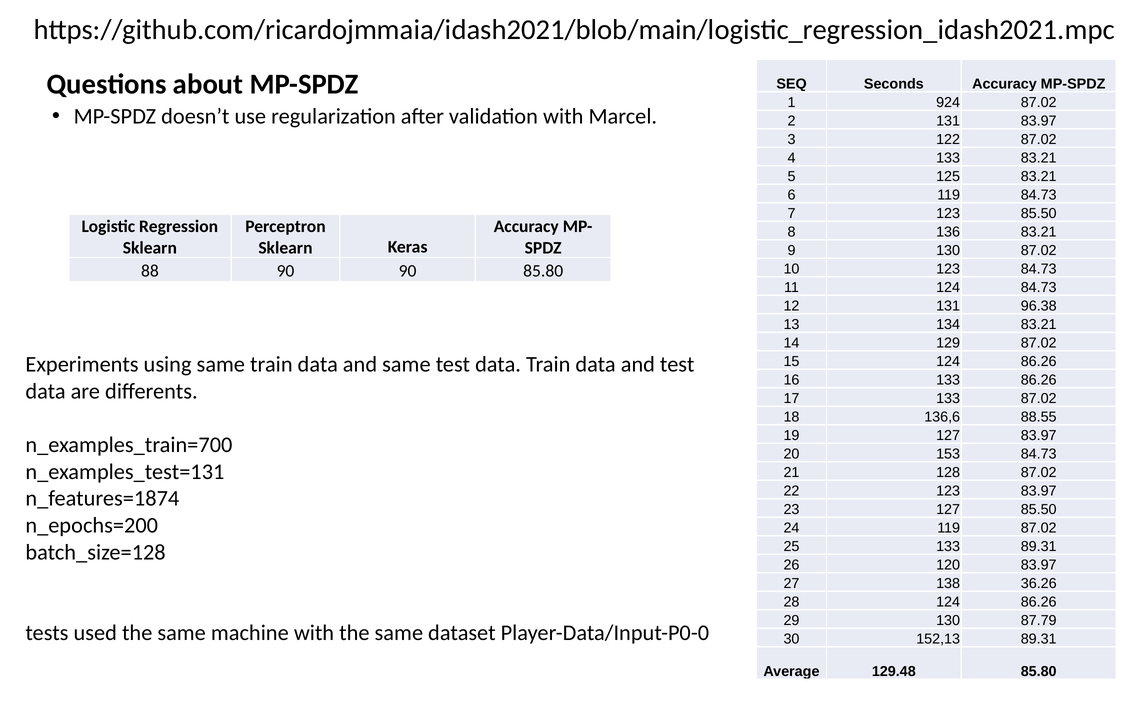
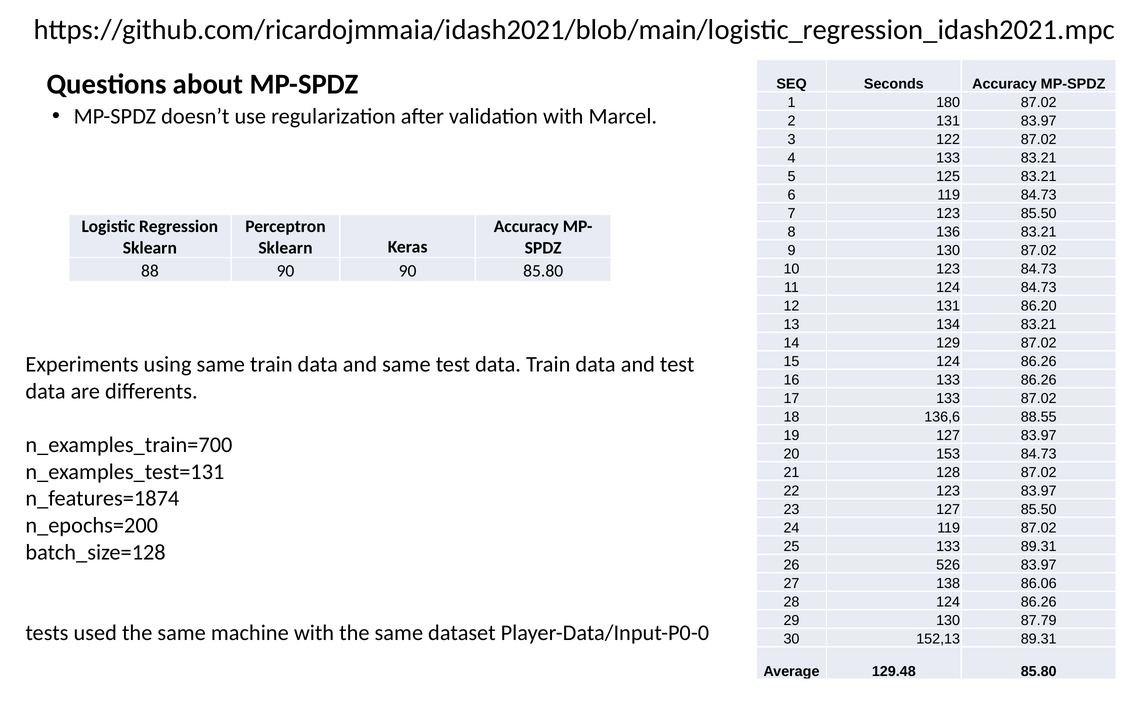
924: 924 -> 180
96.38: 96.38 -> 86.20
120: 120 -> 526
36.26: 36.26 -> 86.06
